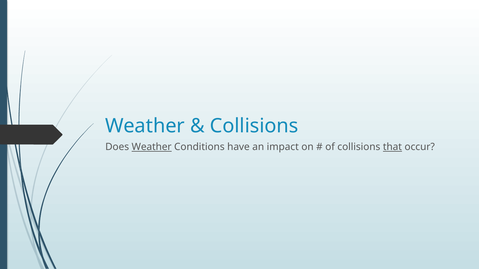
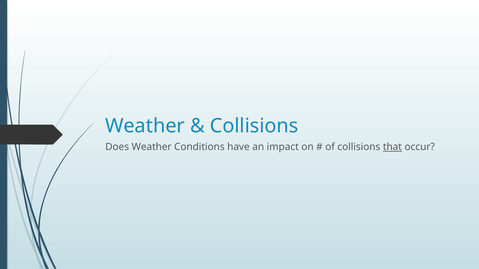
Weather at (152, 147) underline: present -> none
